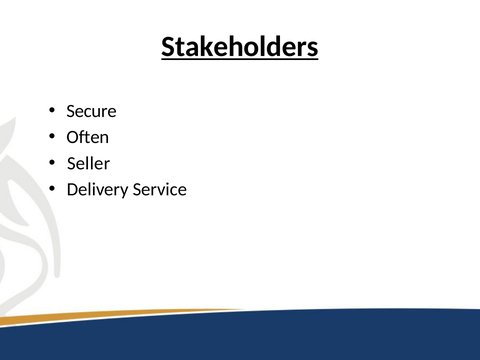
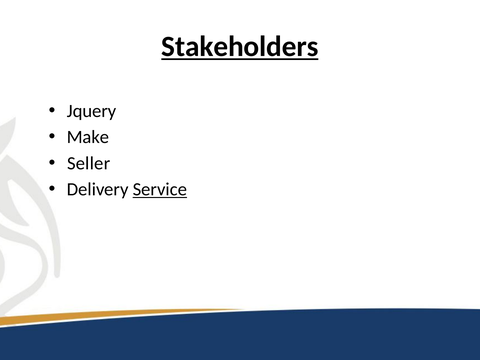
Secure: Secure -> Jquery
Often: Often -> Make
Service underline: none -> present
